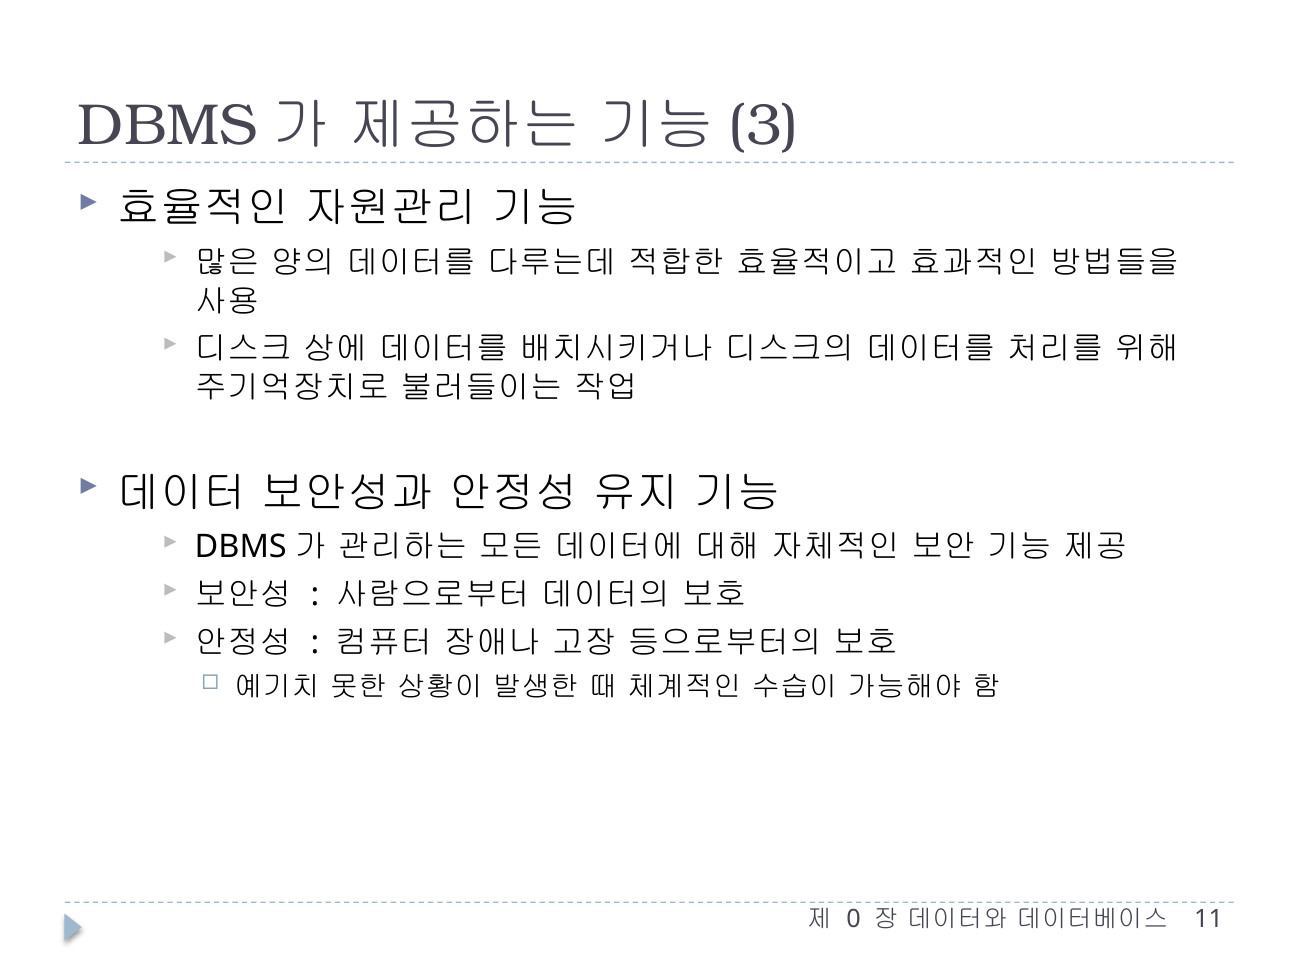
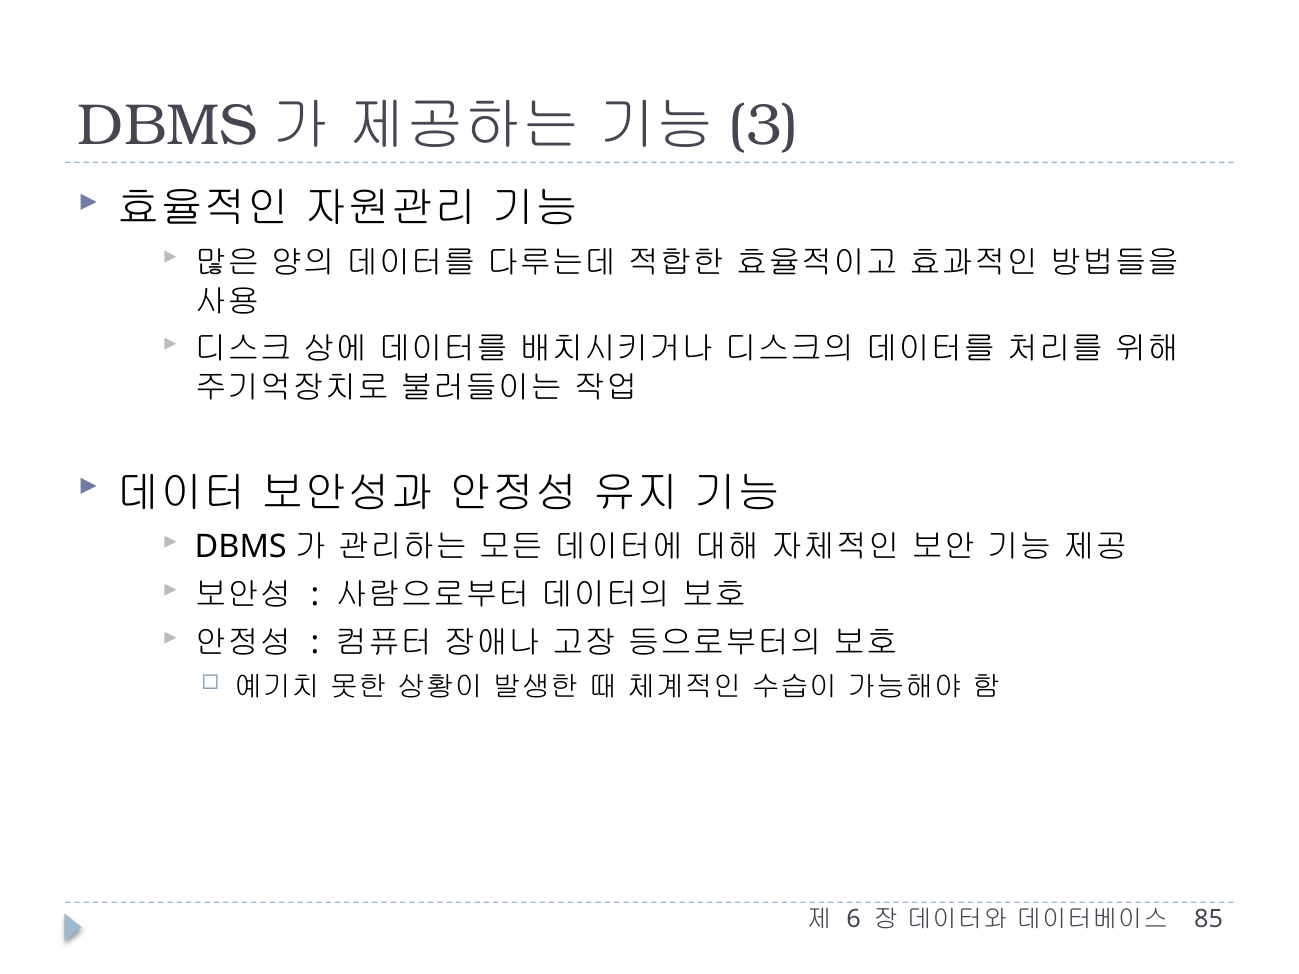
0: 0 -> 6
11: 11 -> 85
